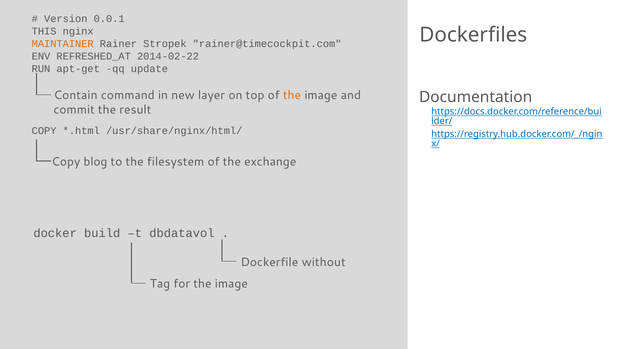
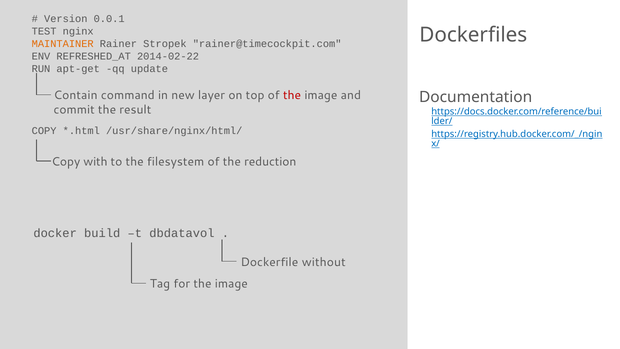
THIS: THIS -> TEST
the at (292, 95) colour: orange -> red
blog: blog -> with
exchange: exchange -> reduction
